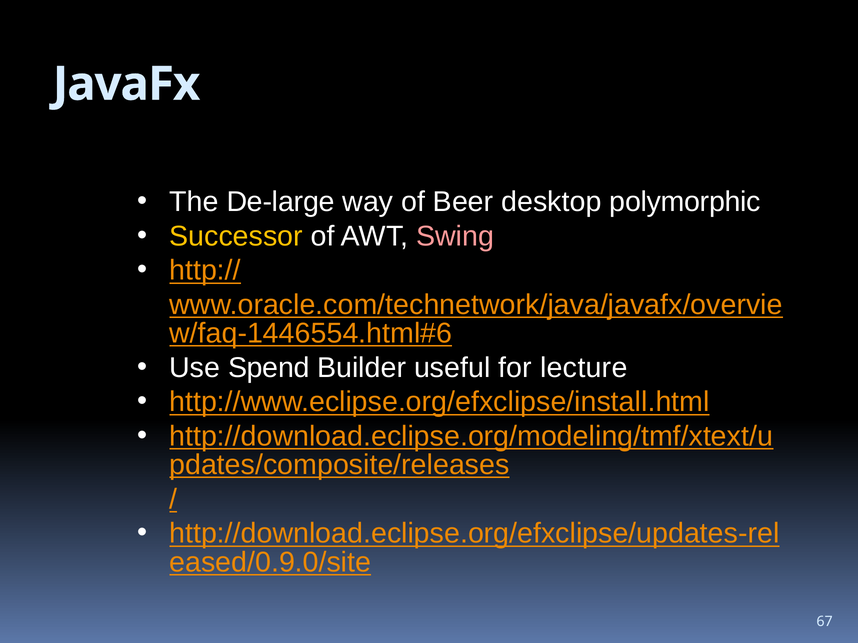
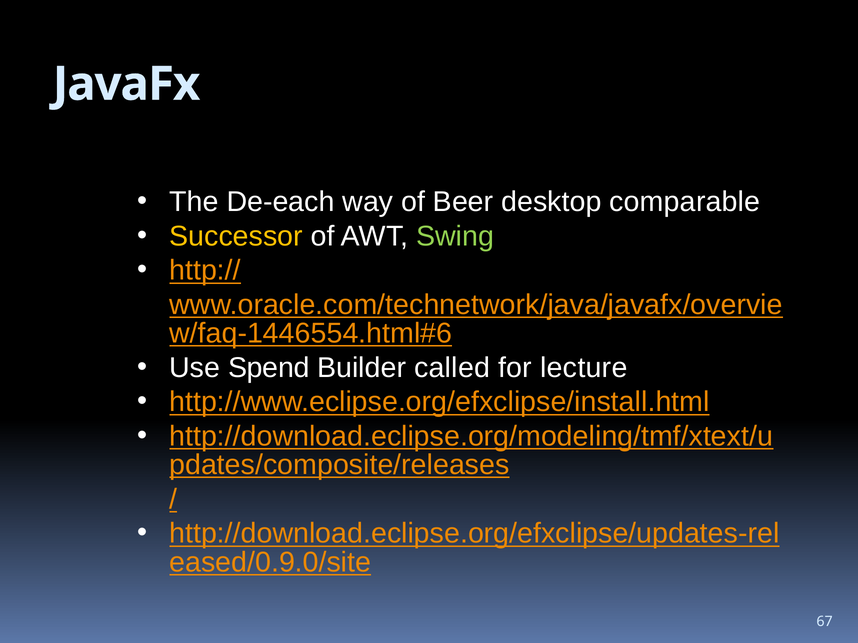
De-large: De-large -> De-each
polymorphic: polymorphic -> comparable
Swing colour: pink -> light green
useful: useful -> called
